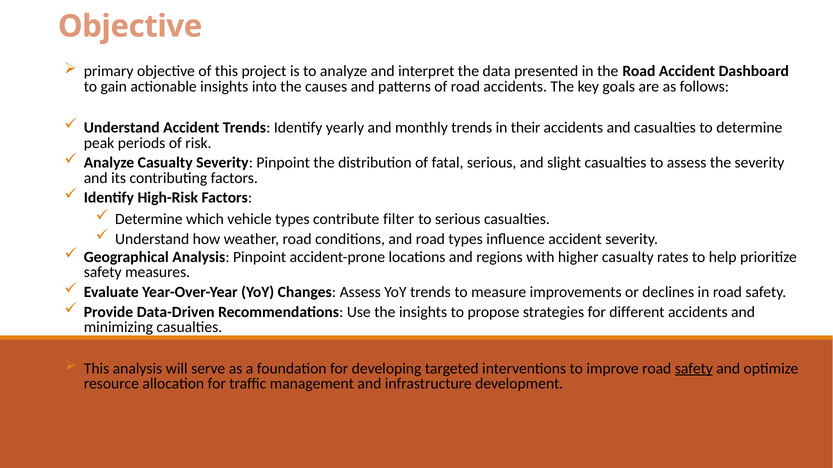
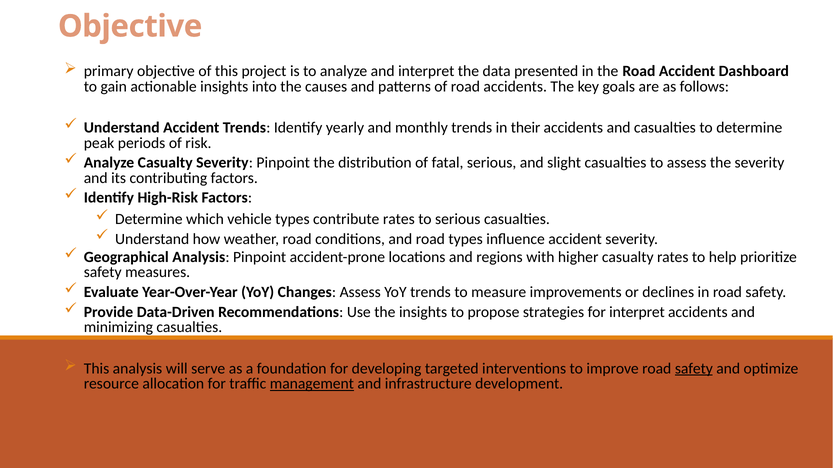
contribute filter: filter -> rates
for different: different -> interpret
management underline: none -> present
